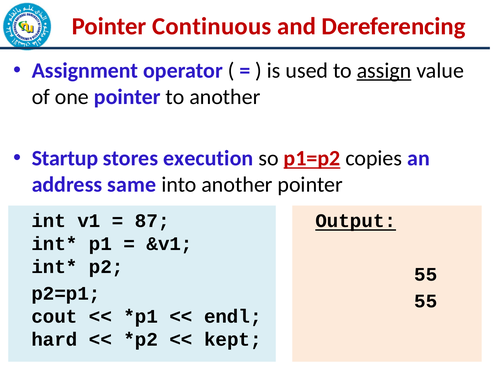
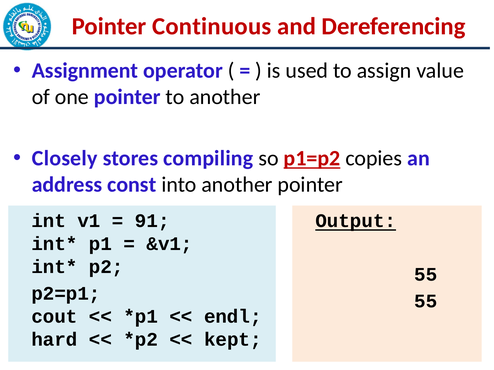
assign underline: present -> none
Startup: Startup -> Closely
execution: execution -> compiling
same: same -> const
87: 87 -> 91
